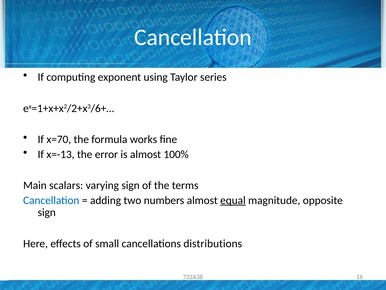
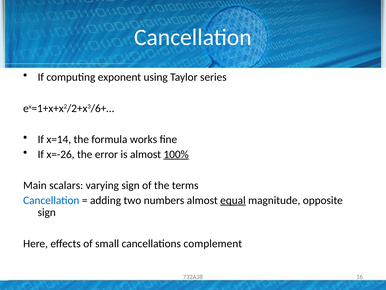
x=70: x=70 -> x=14
x=-13: x=-13 -> x=-26
100% underline: none -> present
distributions: distributions -> complement
